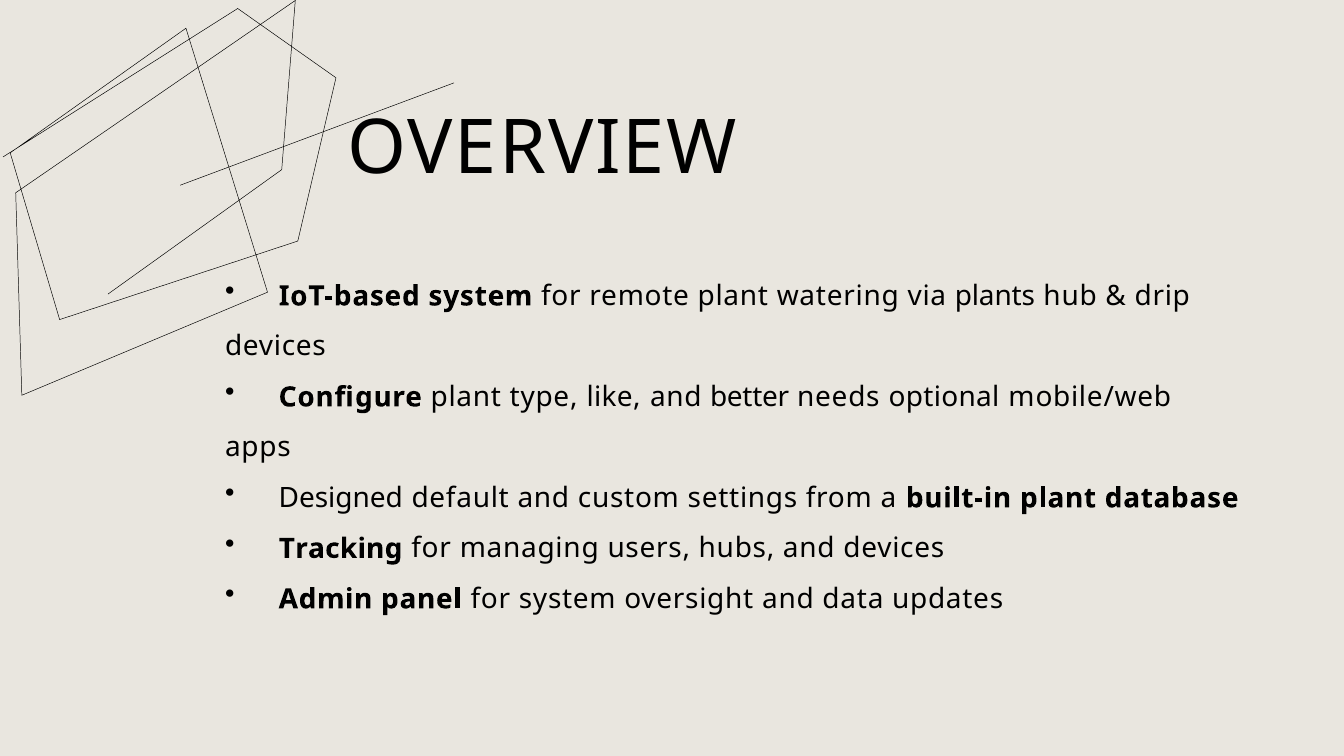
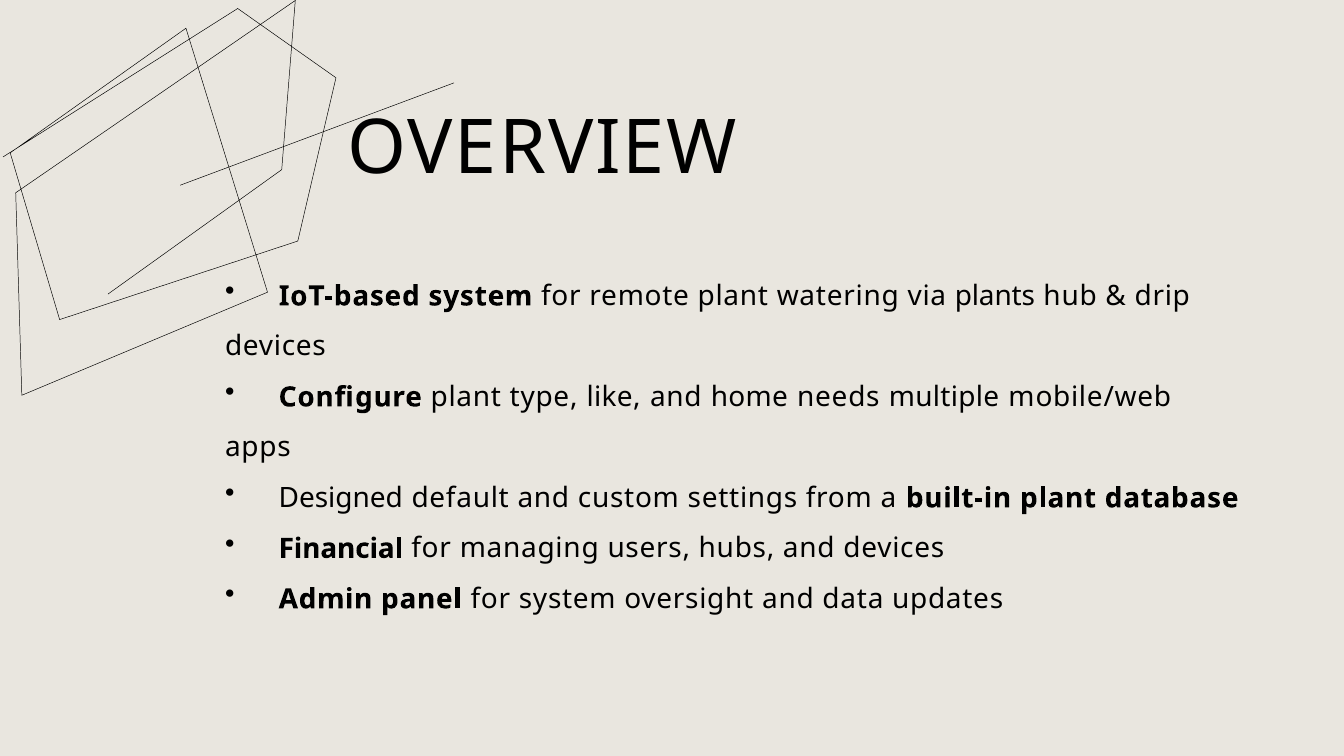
better: better -> home
optional: optional -> multiple
Tracking: Tracking -> Financial
